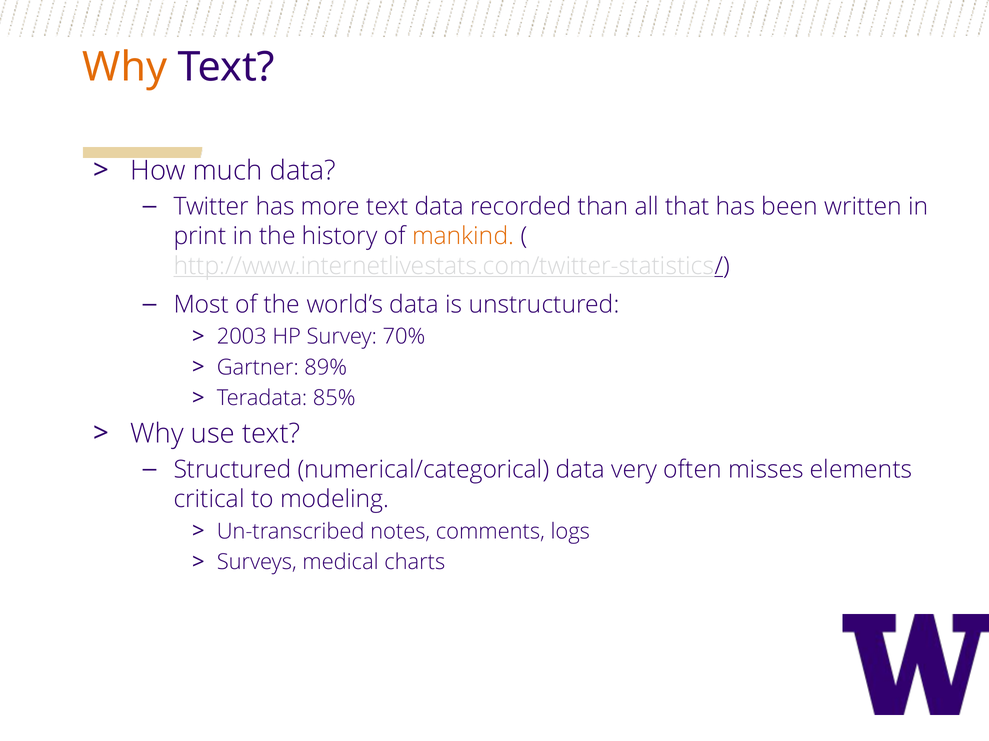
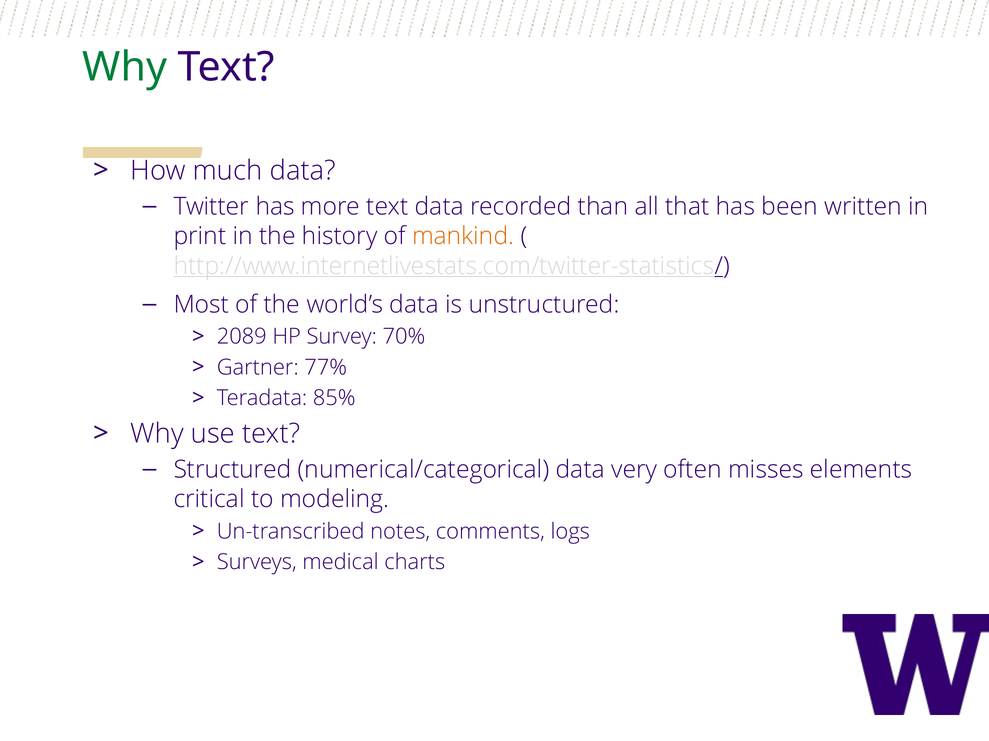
Why at (125, 67) colour: orange -> green
2003: 2003 -> 2089
89%: 89% -> 77%
